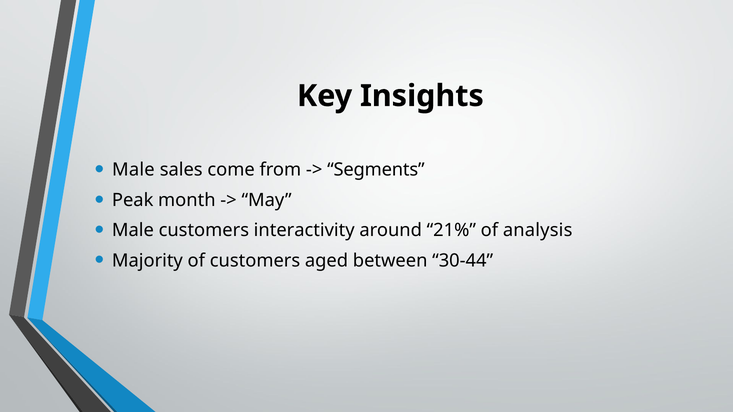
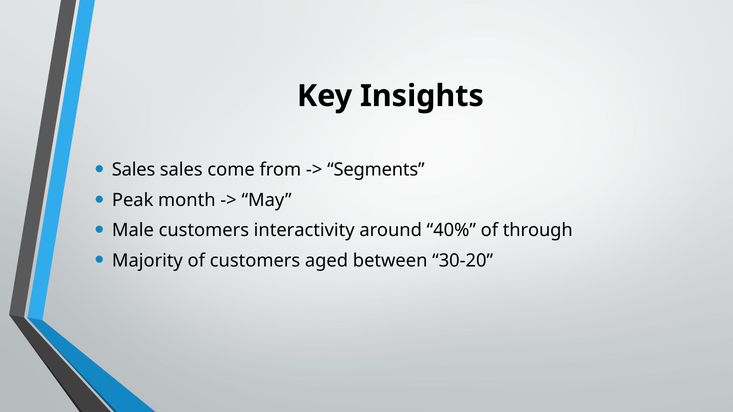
Male at (133, 170): Male -> Sales
21%: 21% -> 40%
analysis: analysis -> through
30-44: 30-44 -> 30-20
